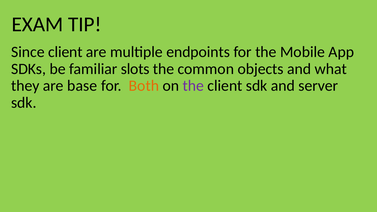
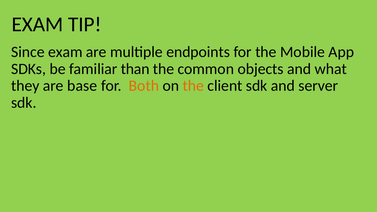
Since client: client -> exam
slots: slots -> than
the at (193, 86) colour: purple -> orange
